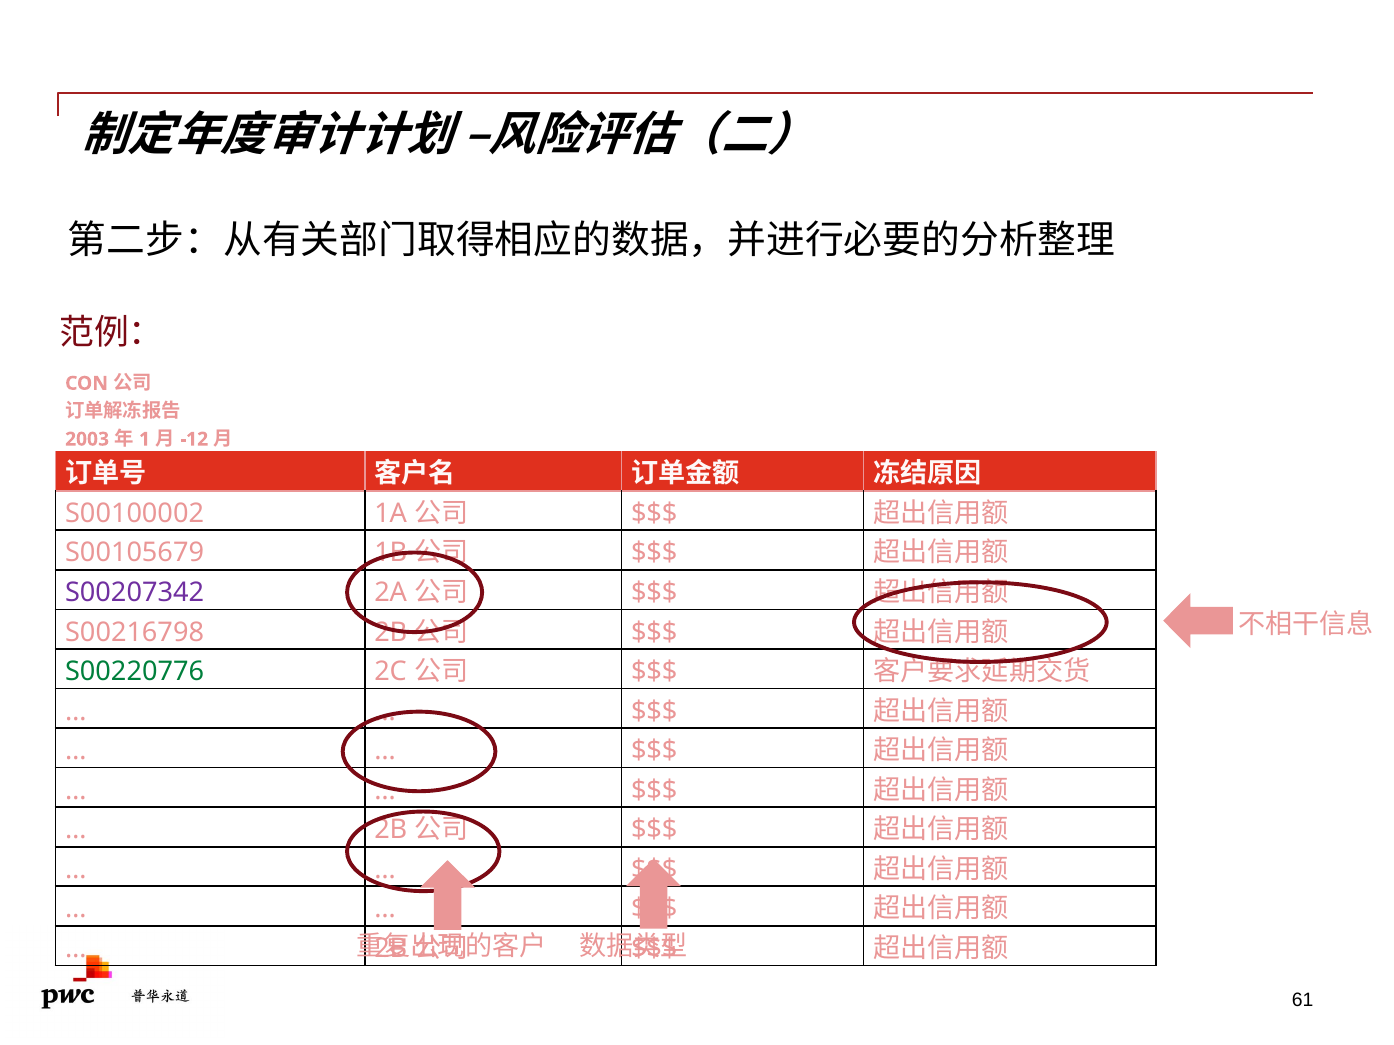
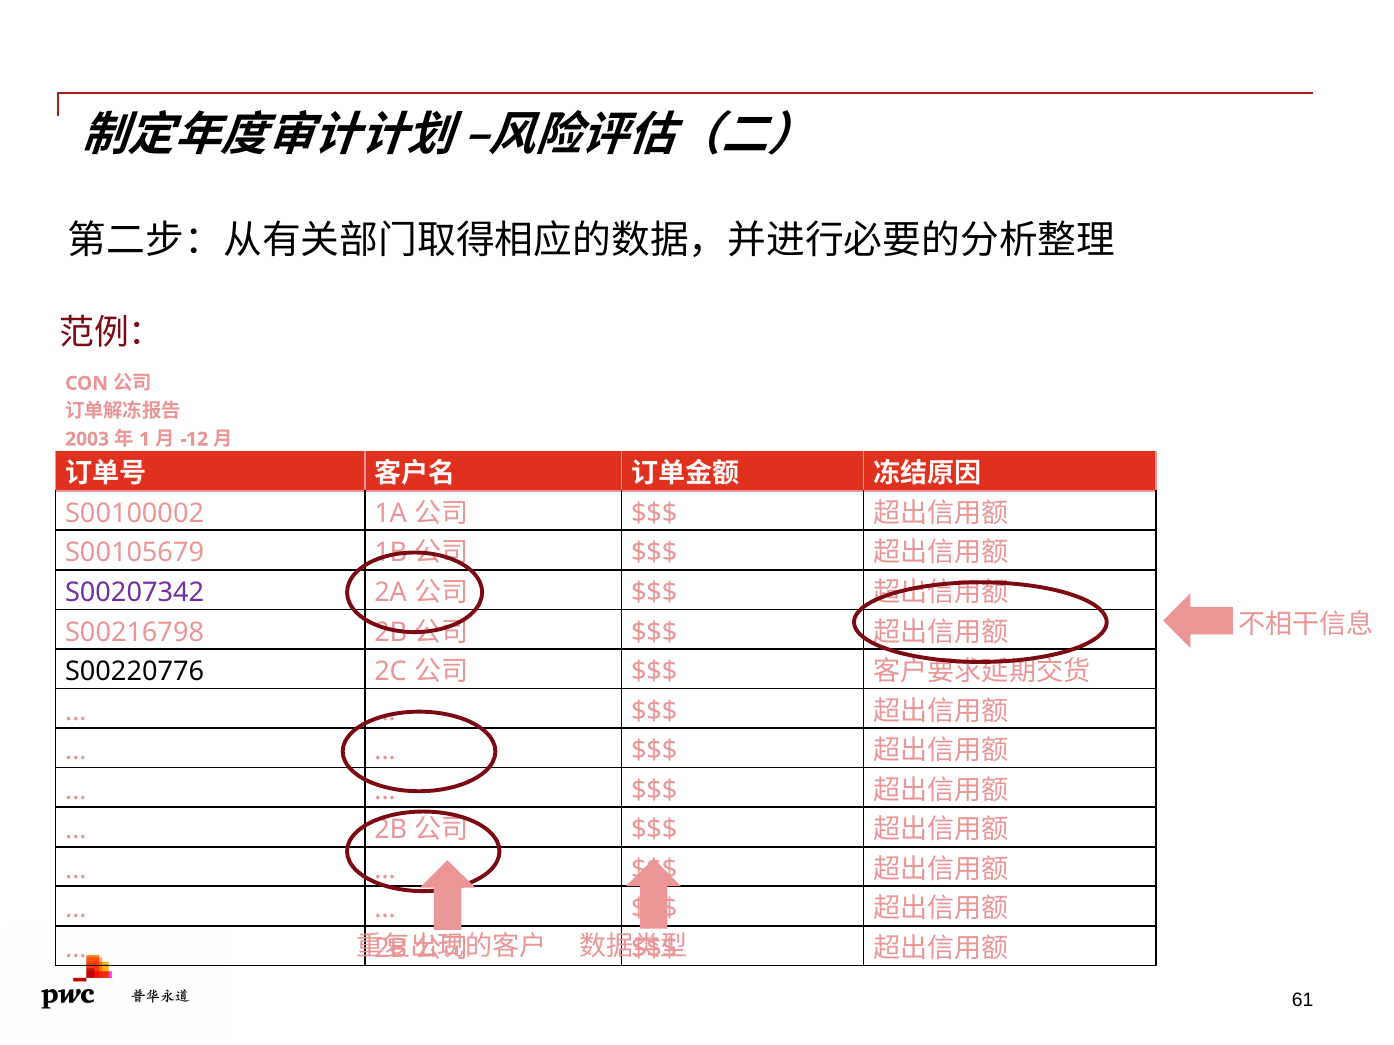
S00220776 colour: green -> black
